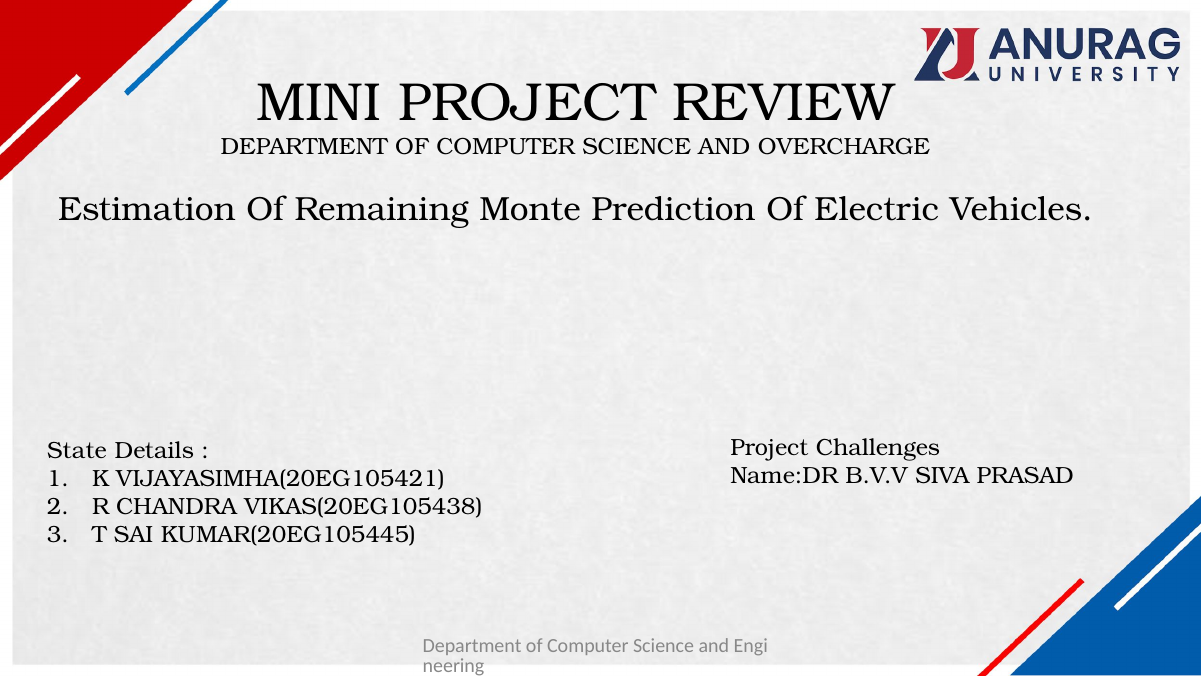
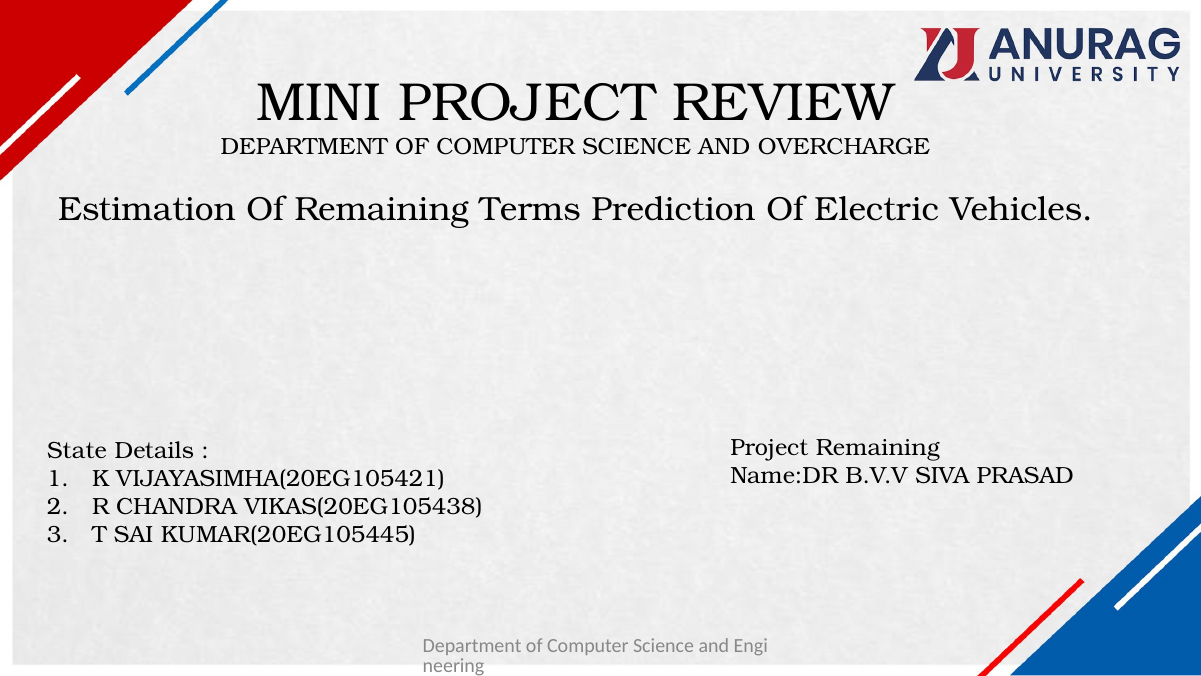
Monte: Monte -> Terms
Project Challenges: Challenges -> Remaining
